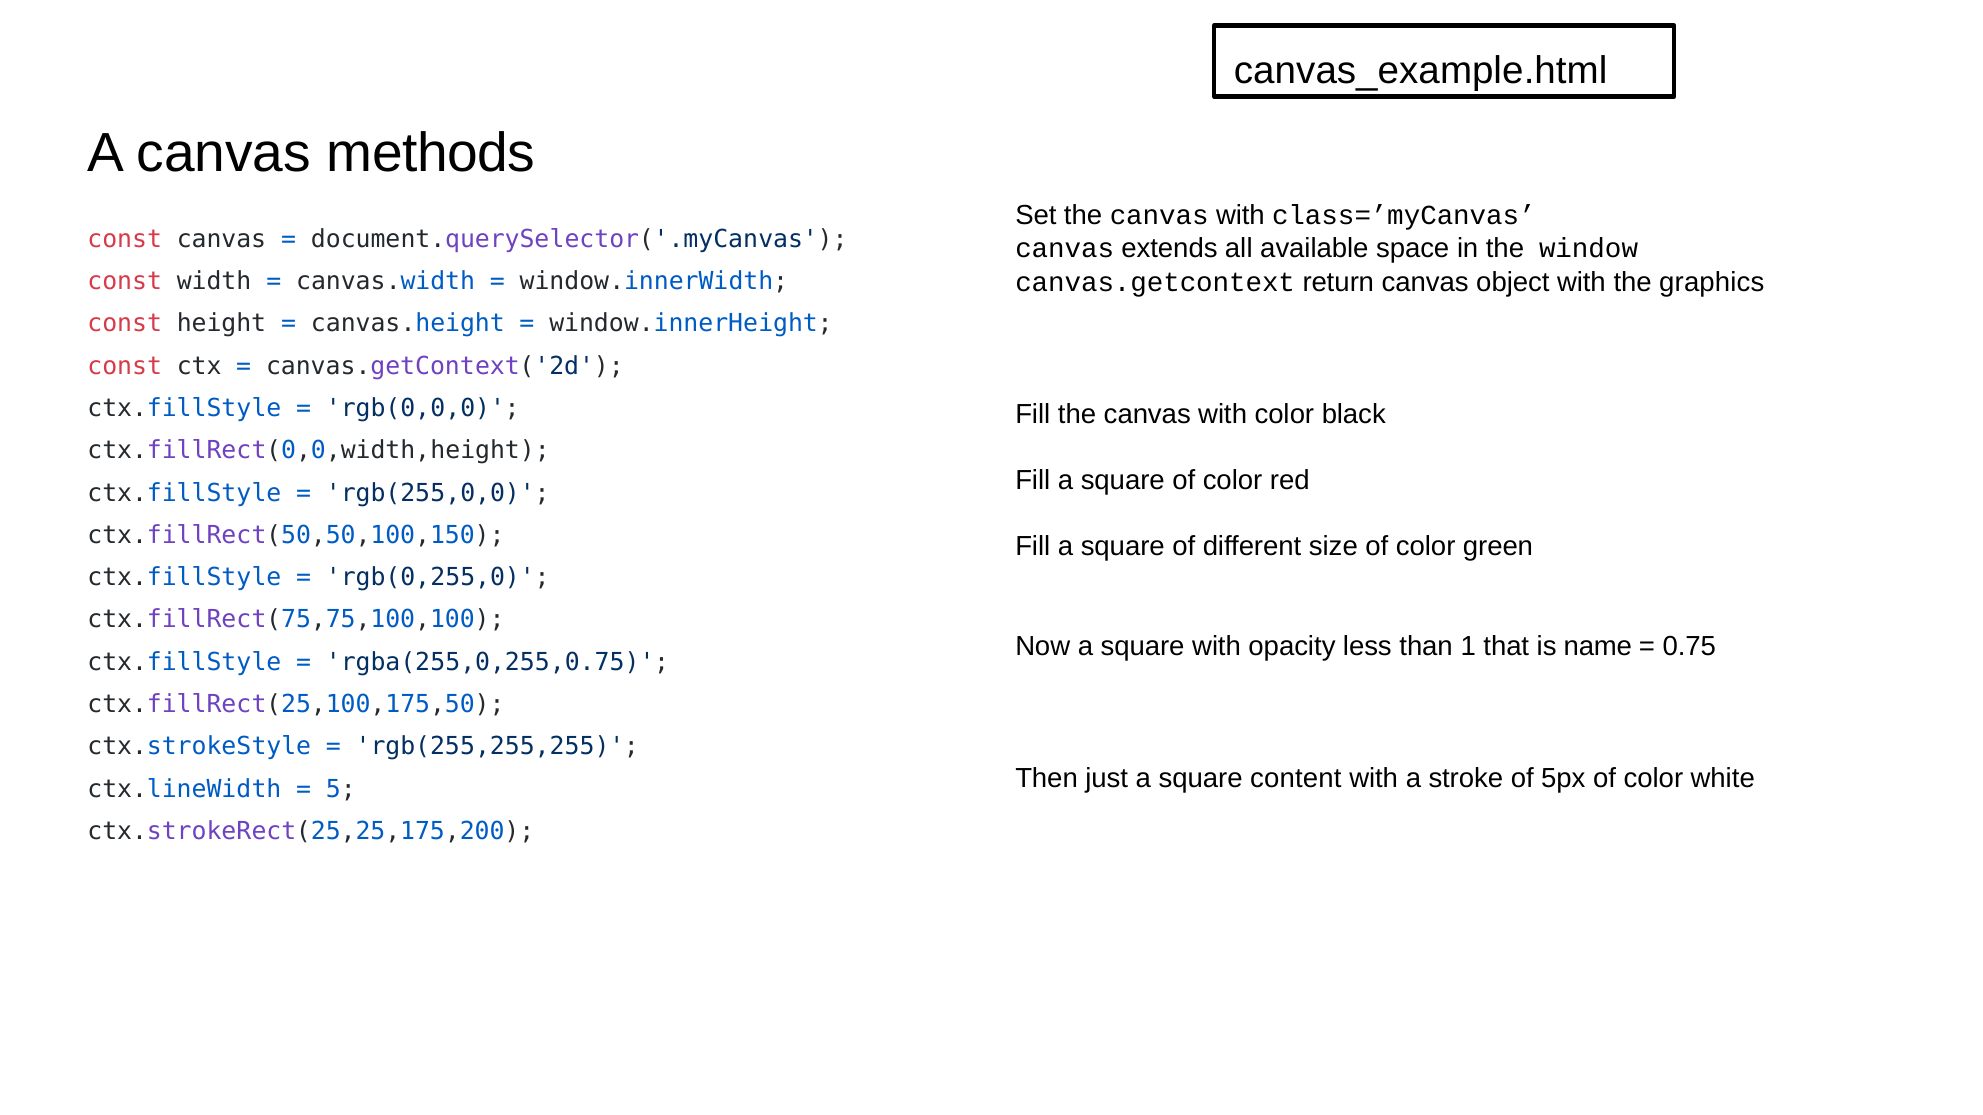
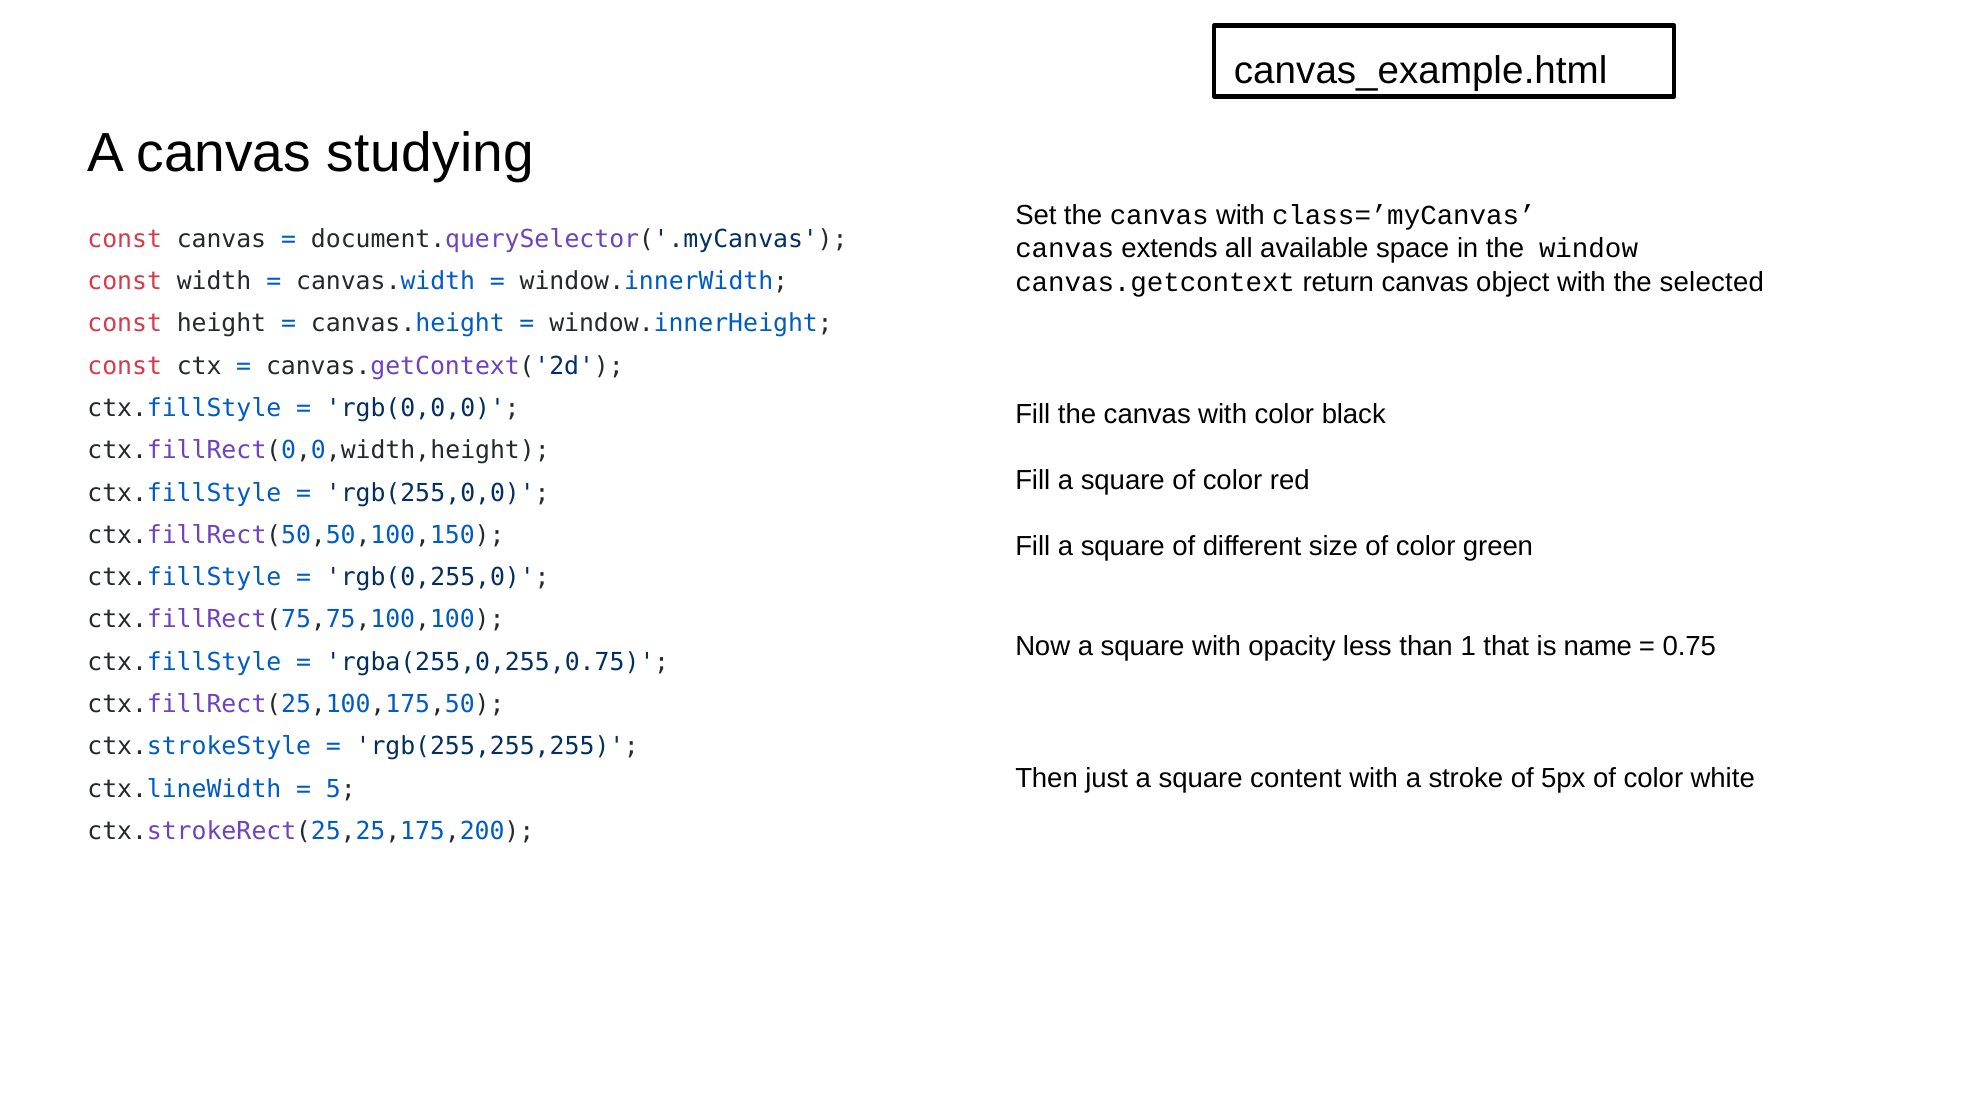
methods: methods -> studying
graphics: graphics -> selected
